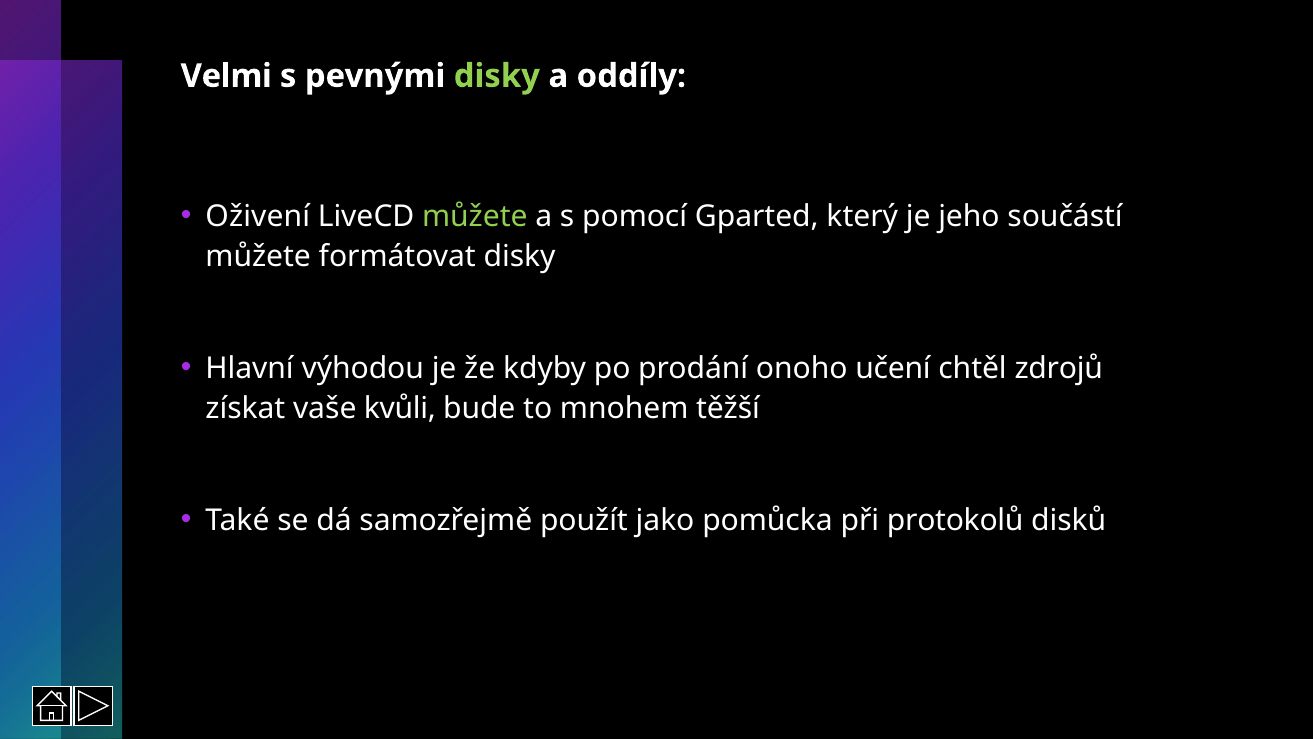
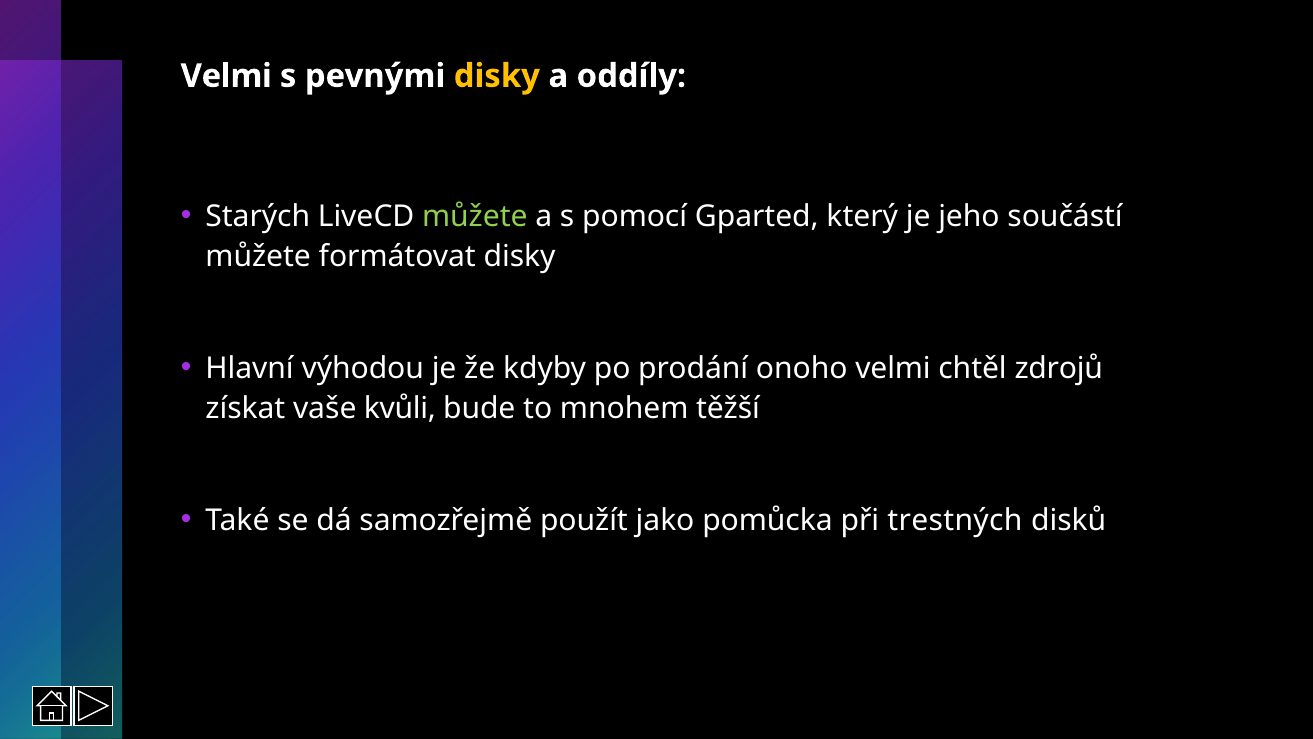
disky at (497, 76) colour: light green -> yellow
Oživení: Oživení -> Starých
onoho učení: učení -> velmi
protokolů: protokolů -> trestných
